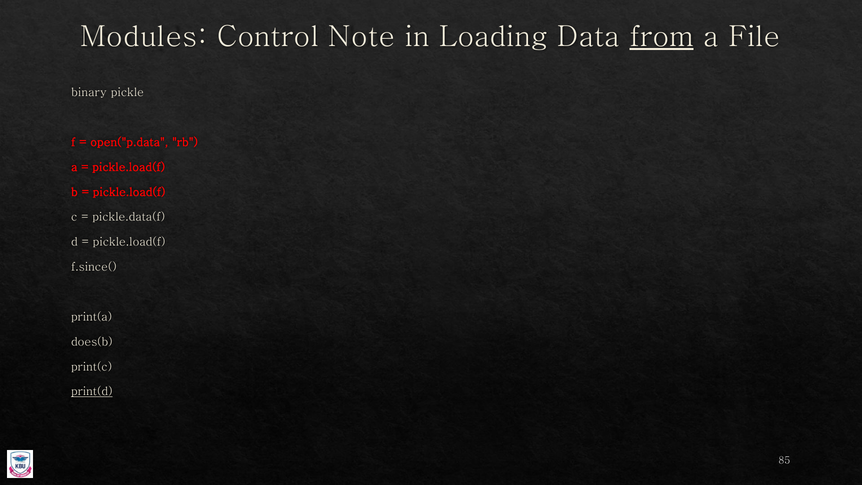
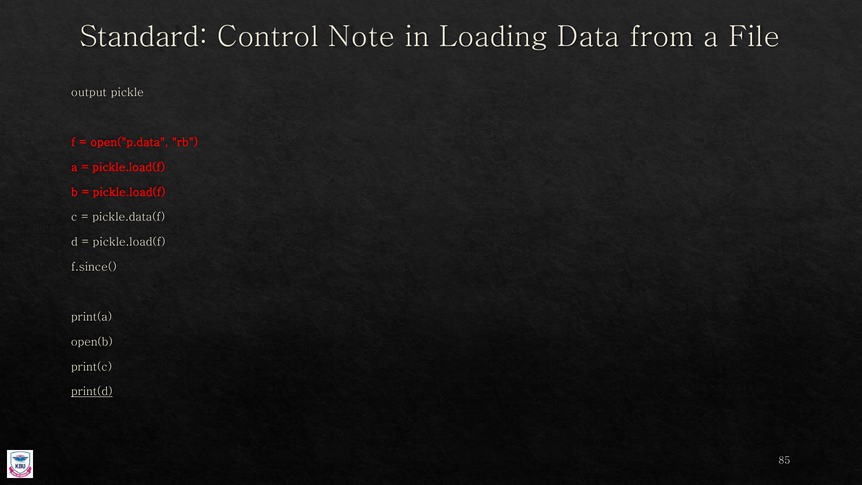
Modules: Modules -> Standard
from underline: present -> none
binary: binary -> output
does(b: does(b -> open(b
